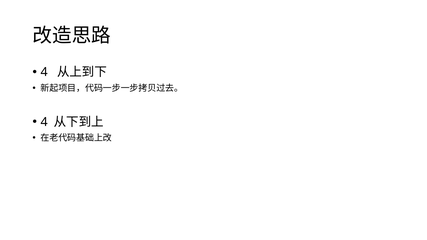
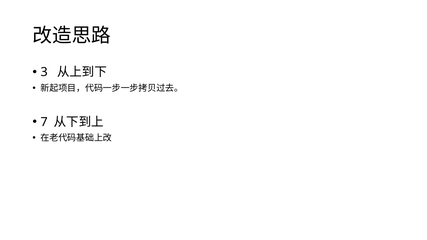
4 at (44, 72): 4 -> 3
4 at (44, 122): 4 -> 7
